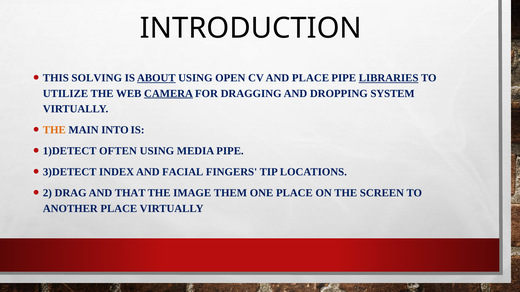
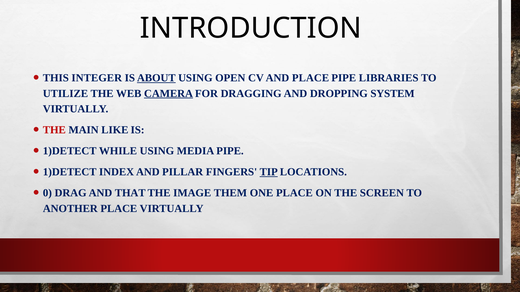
SOLVING: SOLVING -> INTEGER
LIBRARIES underline: present -> none
THE at (54, 130) colour: orange -> red
INTO: INTO -> LIKE
OFTEN: OFTEN -> WHILE
3)DETECT at (70, 172): 3)DETECT -> 1)DETECT
FACIAL: FACIAL -> PILLAR
TIP underline: none -> present
2: 2 -> 0
